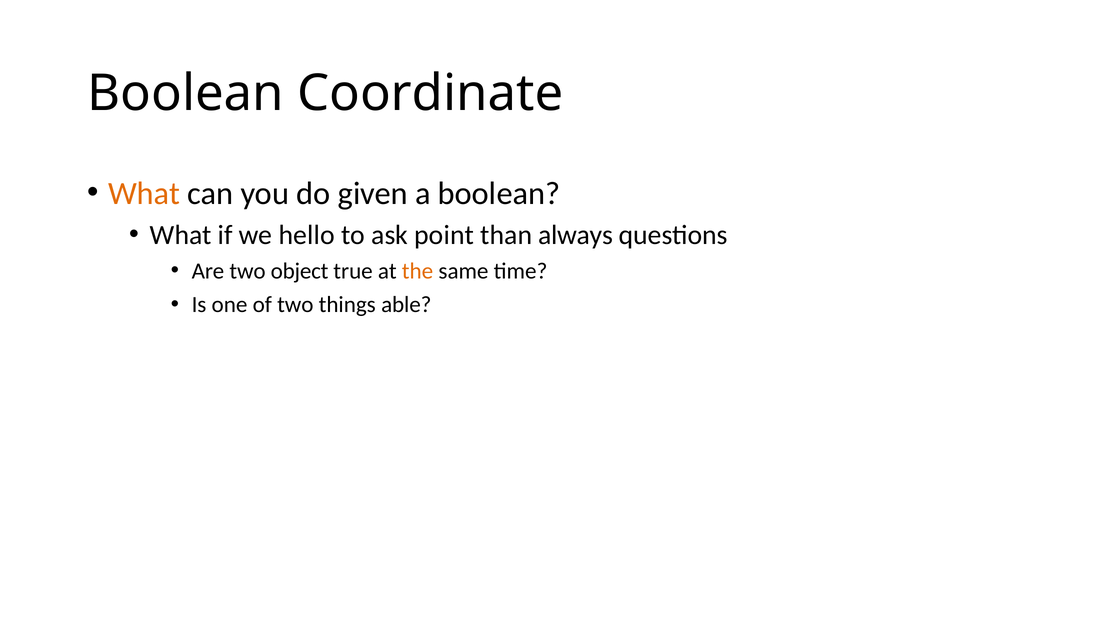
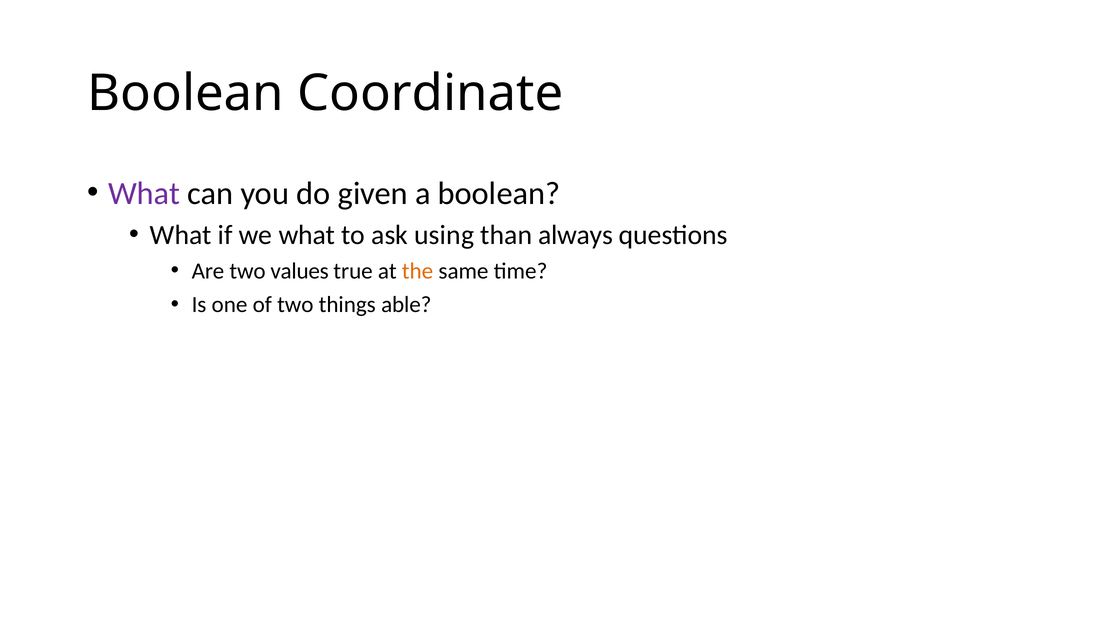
What at (144, 194) colour: orange -> purple
we hello: hello -> what
point: point -> using
object: object -> values
